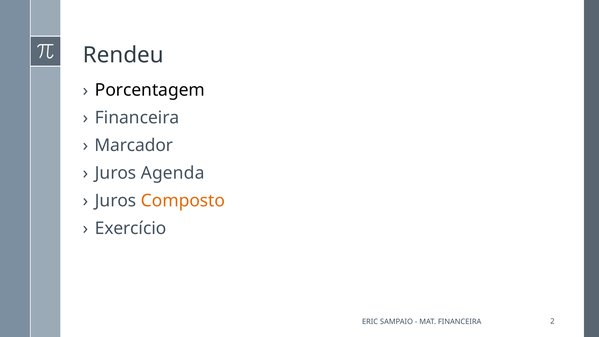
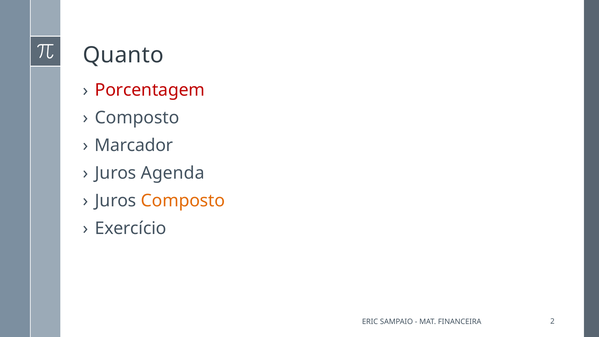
Rendeu: Rendeu -> Quanto
Porcentagem colour: black -> red
Financeira at (137, 118): Financeira -> Composto
